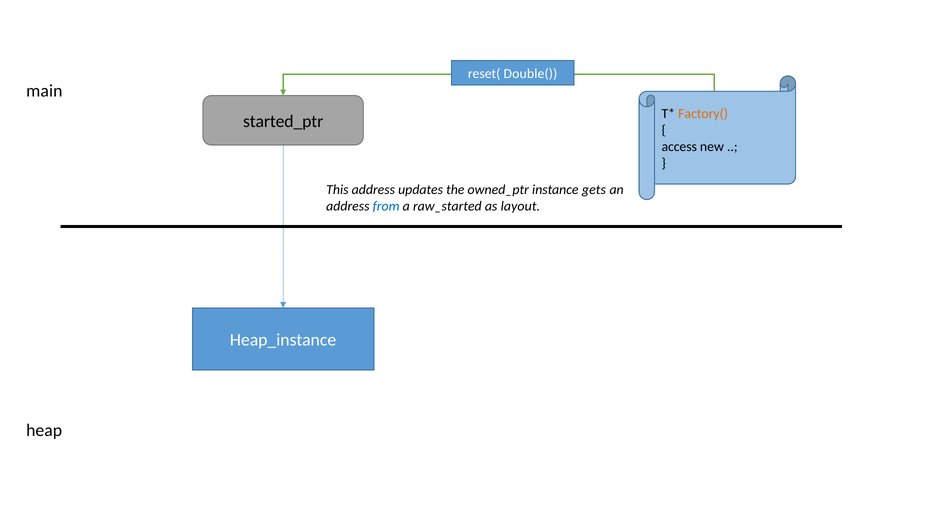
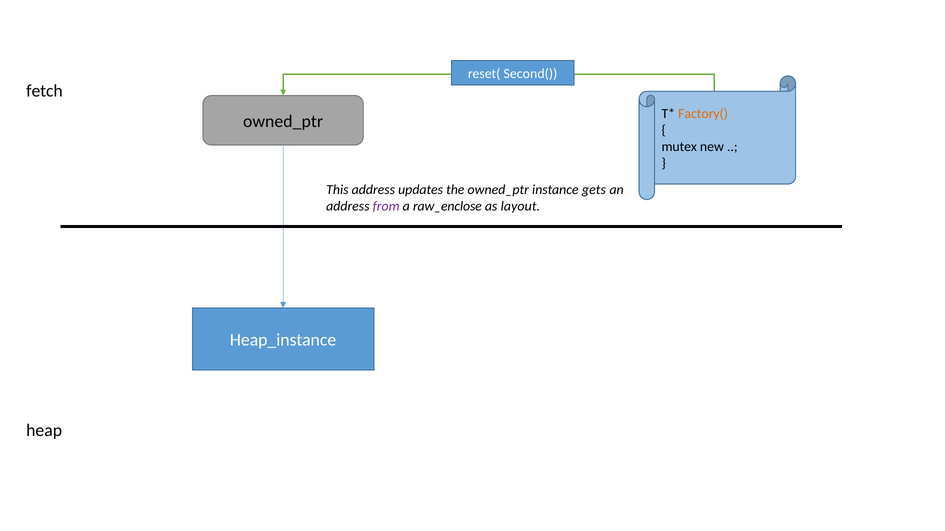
Double(: Double( -> Second(
main: main -> fetch
started_ptr at (283, 122): started_ptr -> owned_ptr
access: access -> mutex
from colour: blue -> purple
raw_started: raw_started -> raw_enclose
